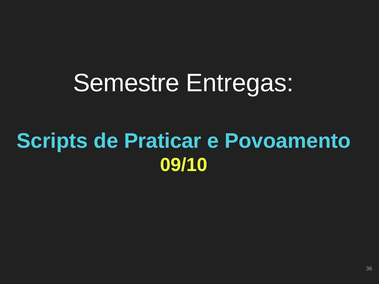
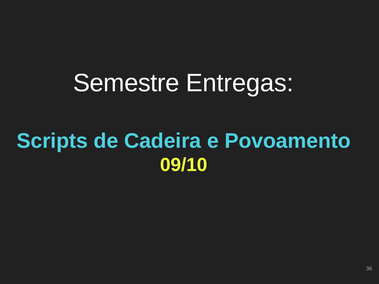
Praticar: Praticar -> Cadeira
